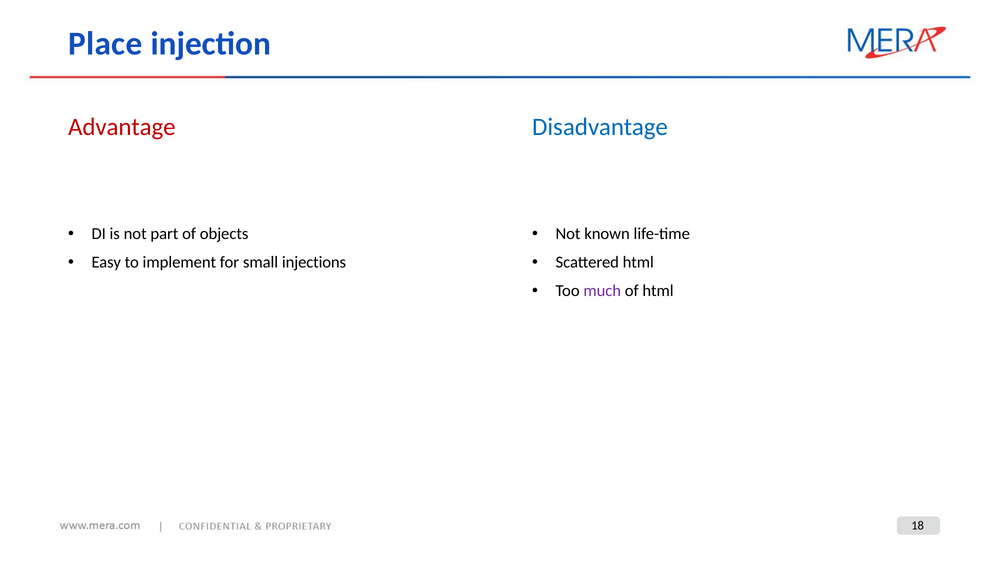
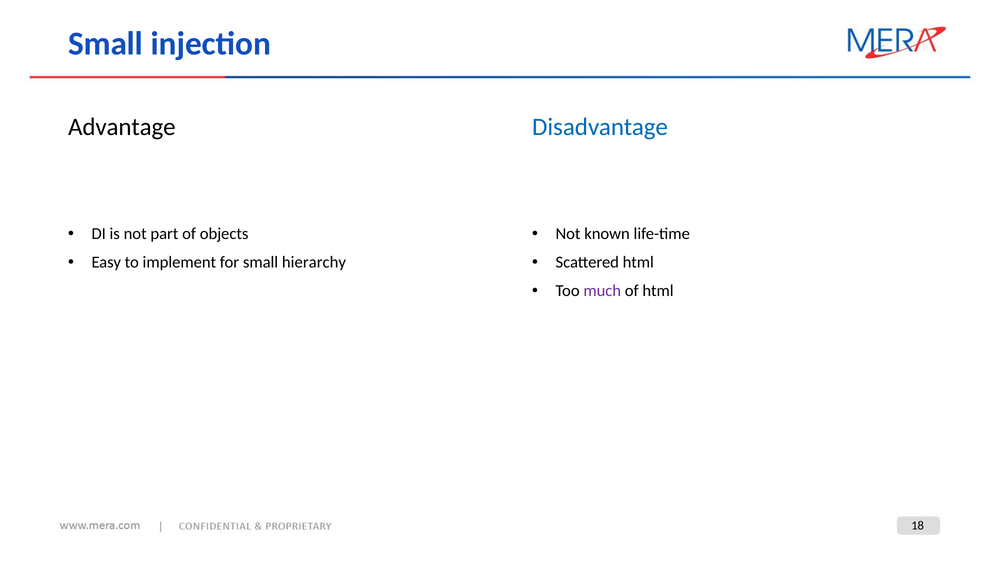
Place at (105, 44): Place -> Small
Advantage colour: red -> black
injections: injections -> hierarchy
